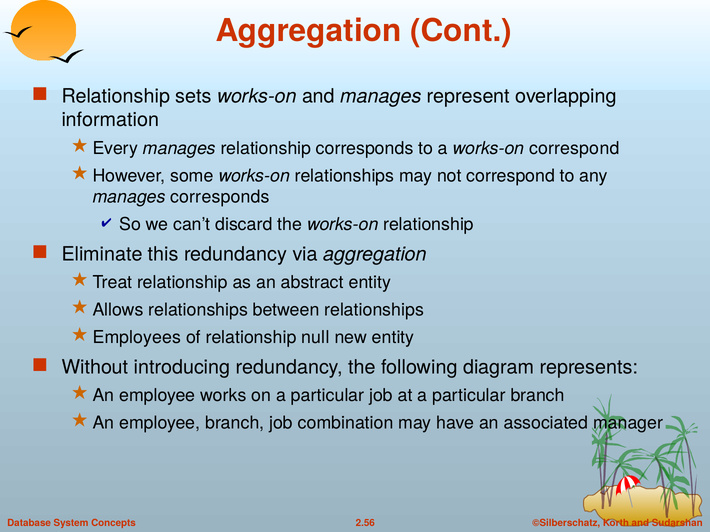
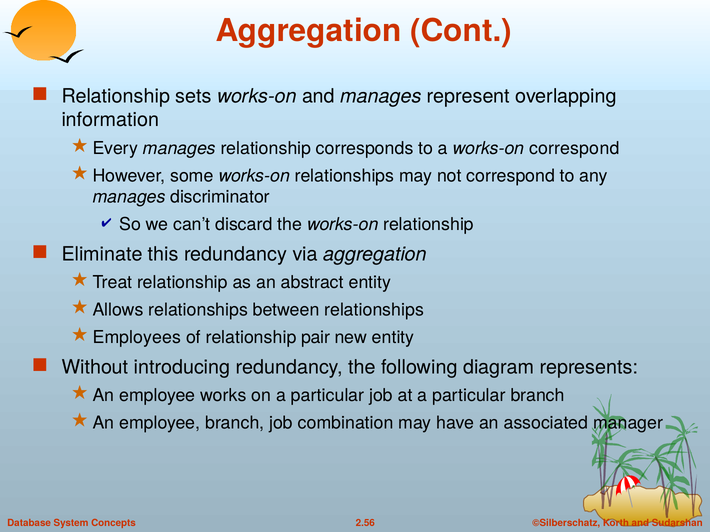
manages corresponds: corresponds -> discriminator
null: null -> pair
